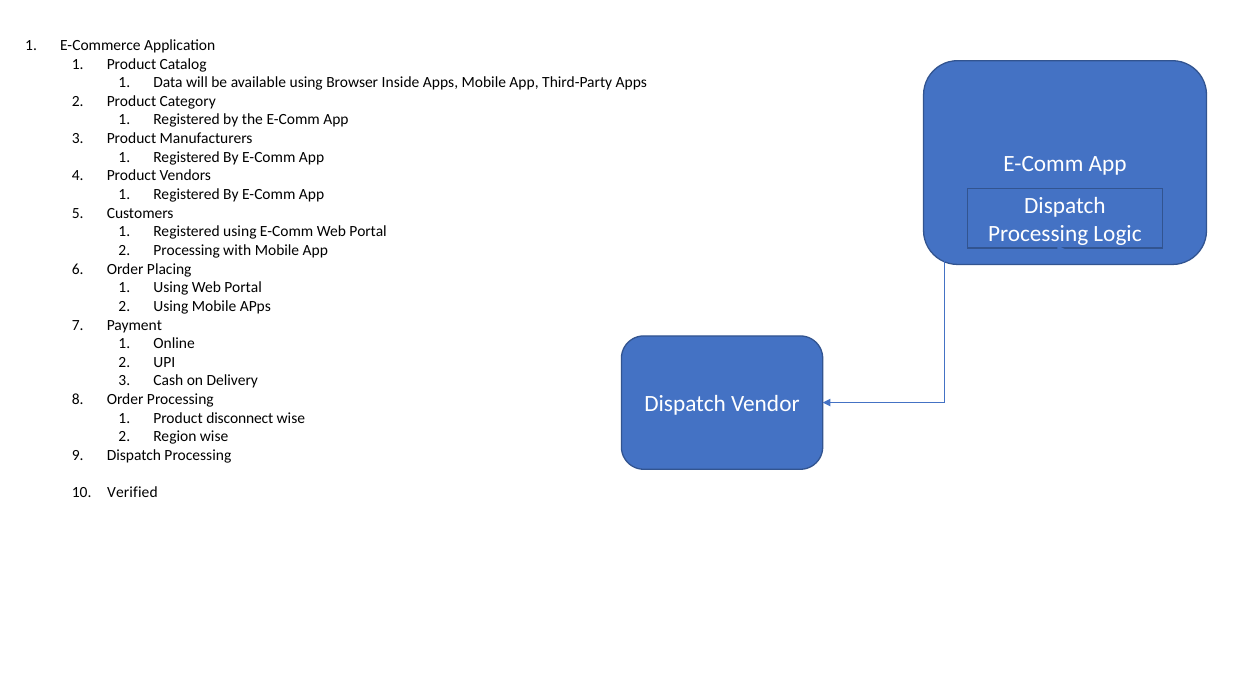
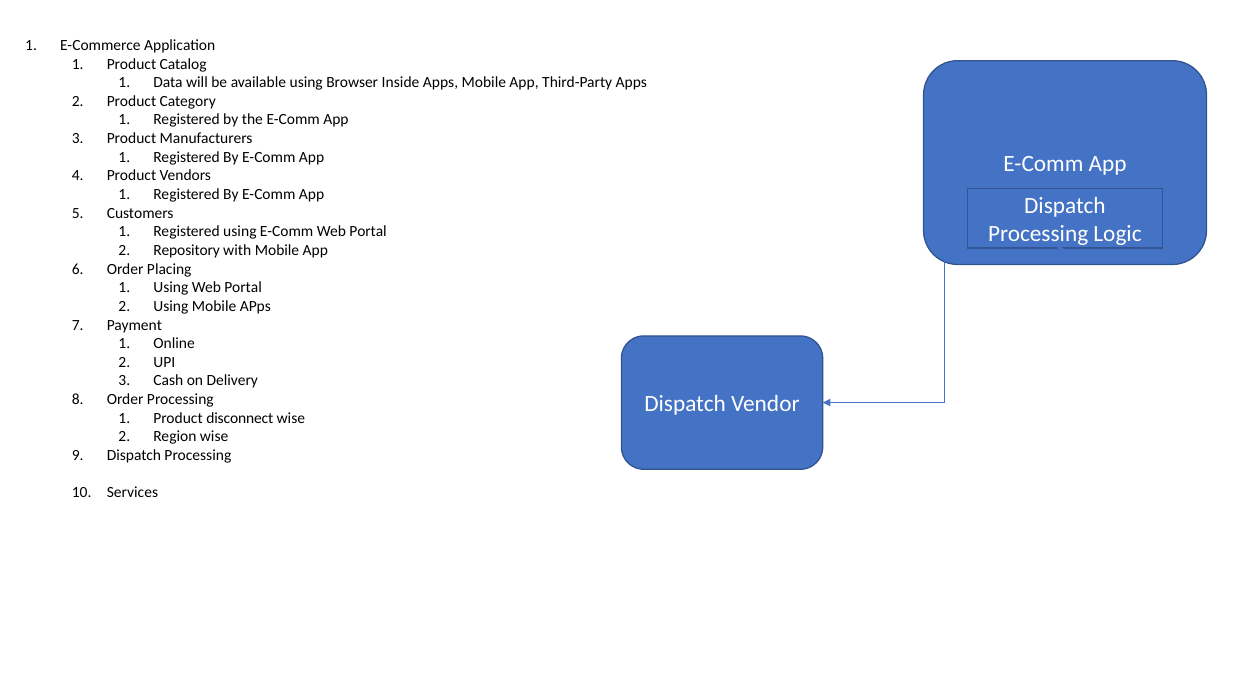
Processing at (187, 250): Processing -> Repository
Verified: Verified -> Services
